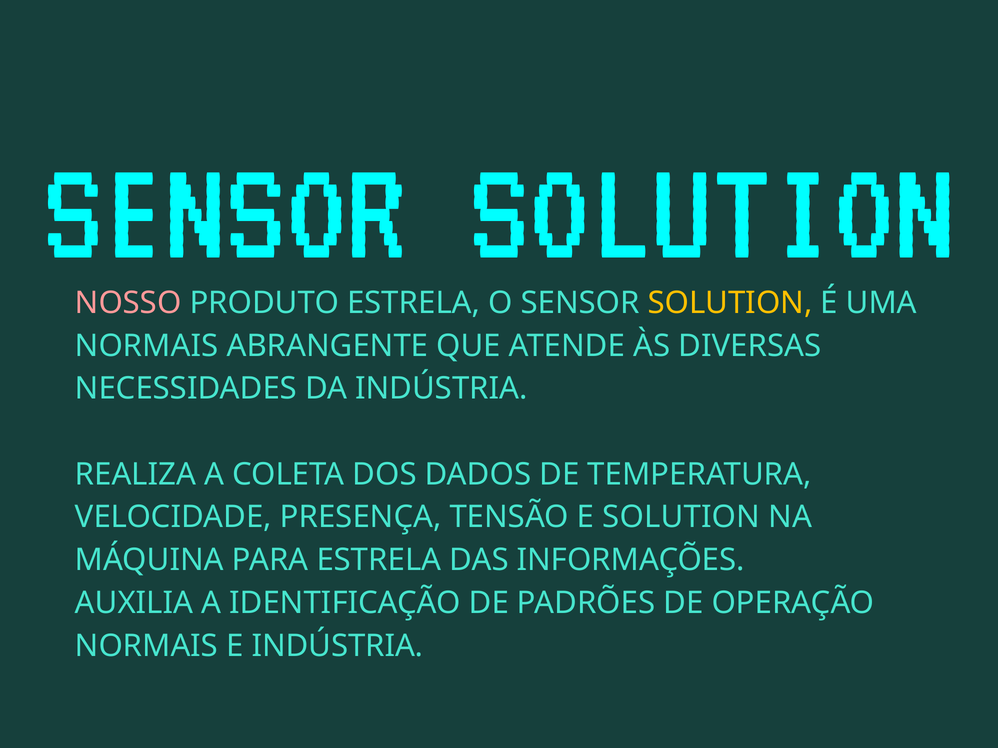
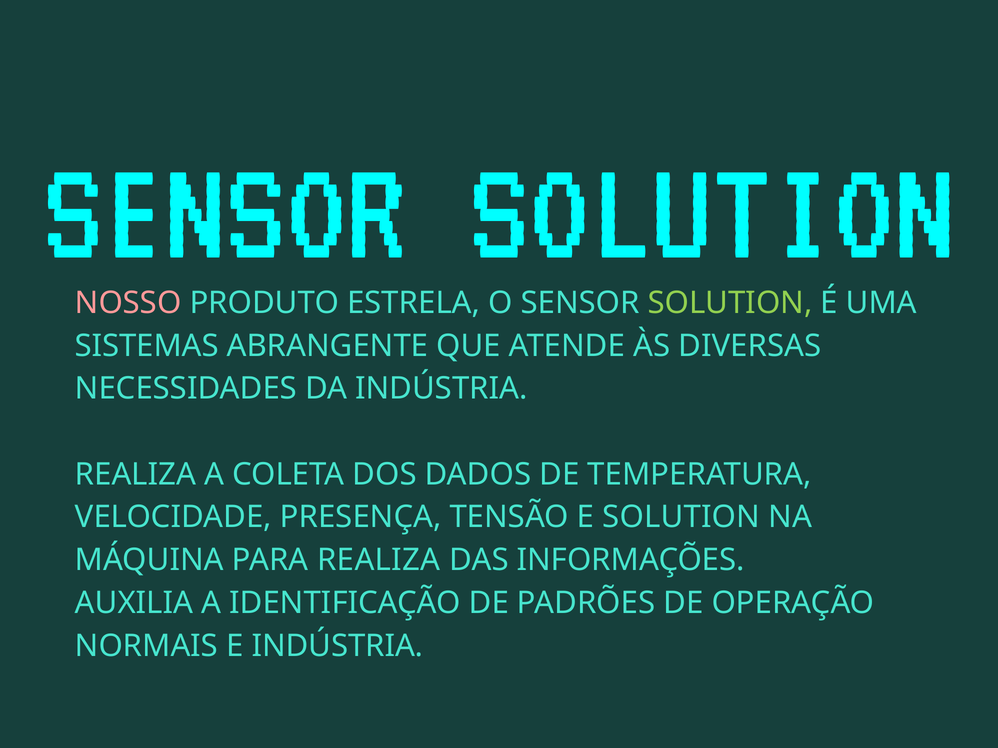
SOLUTION at (730, 303) colour: yellow -> light green
NORMAIS at (147, 346): NORMAIS -> SISTEMAS
PARA ESTRELA: ESTRELA -> REALIZA
